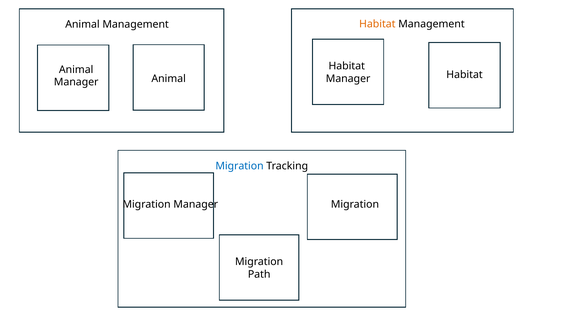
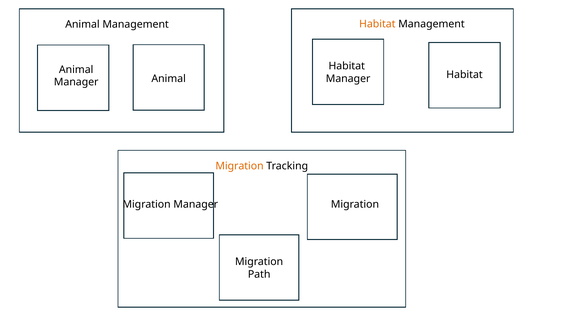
Migration at (240, 166) colour: blue -> orange
